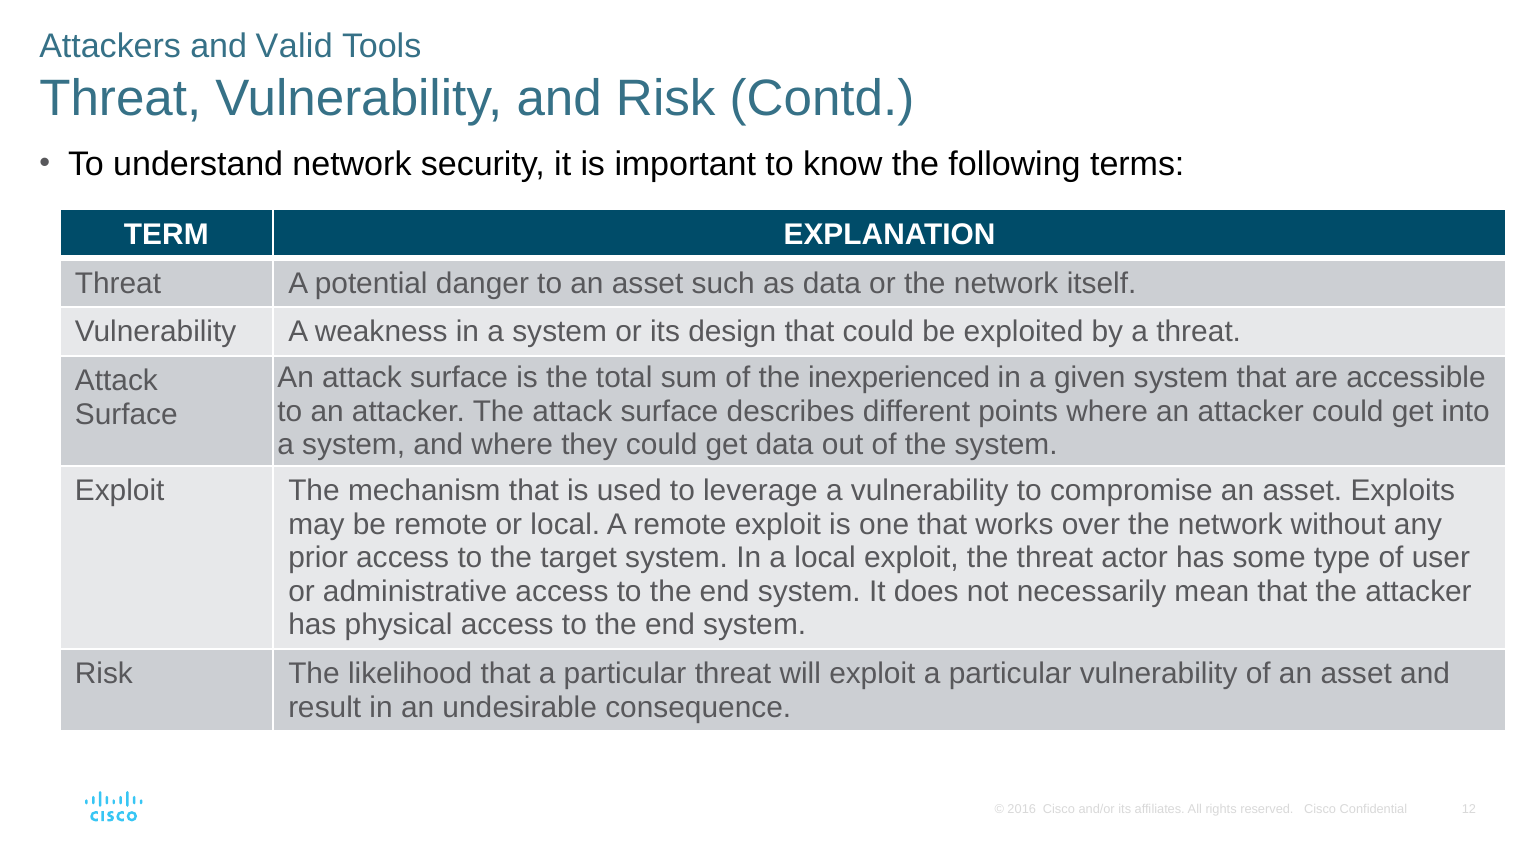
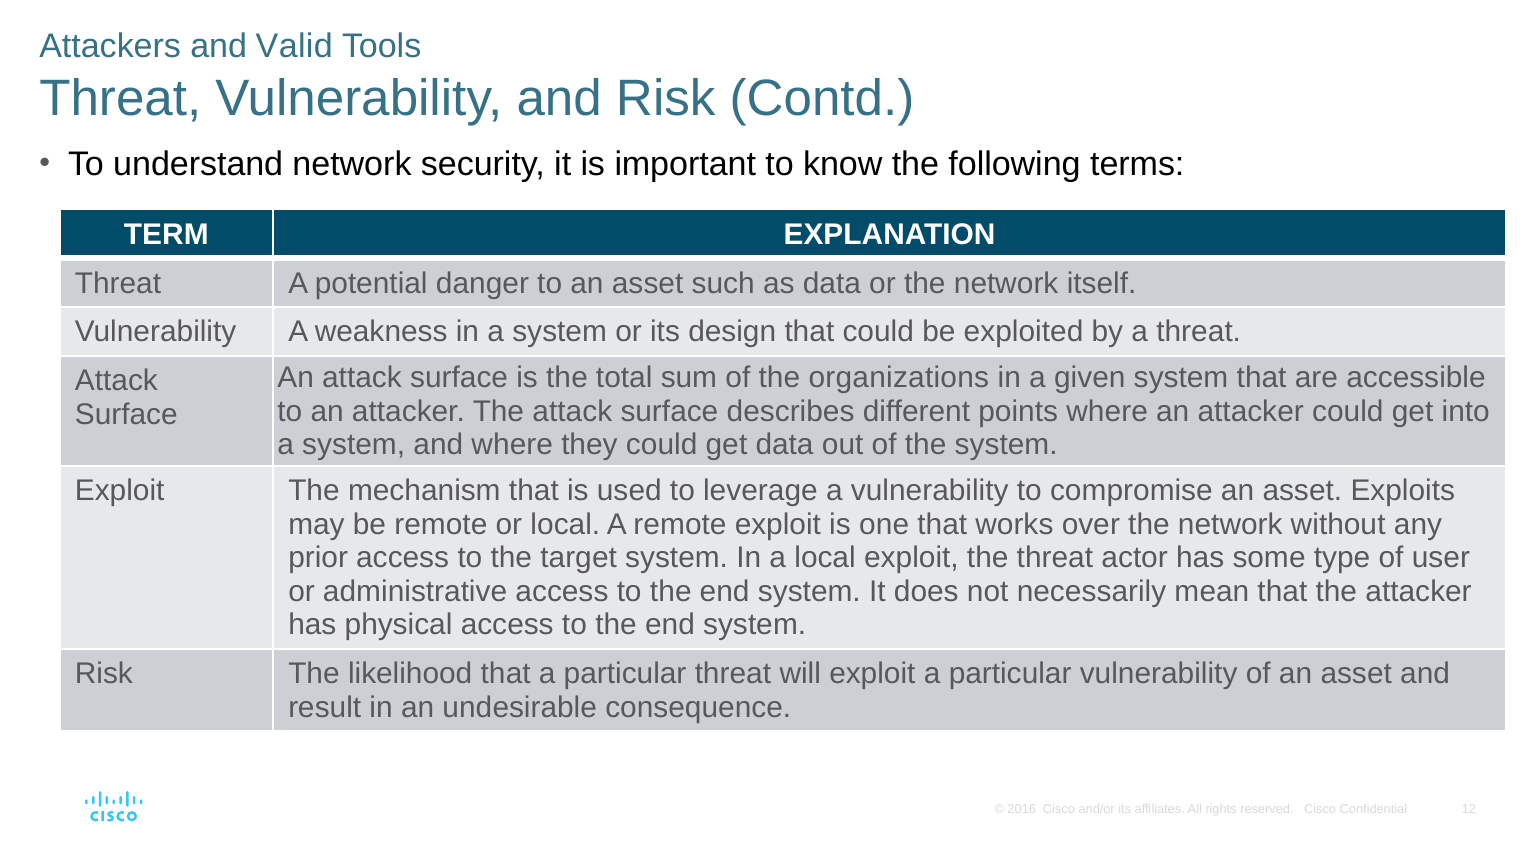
inexperienced: inexperienced -> organizations
